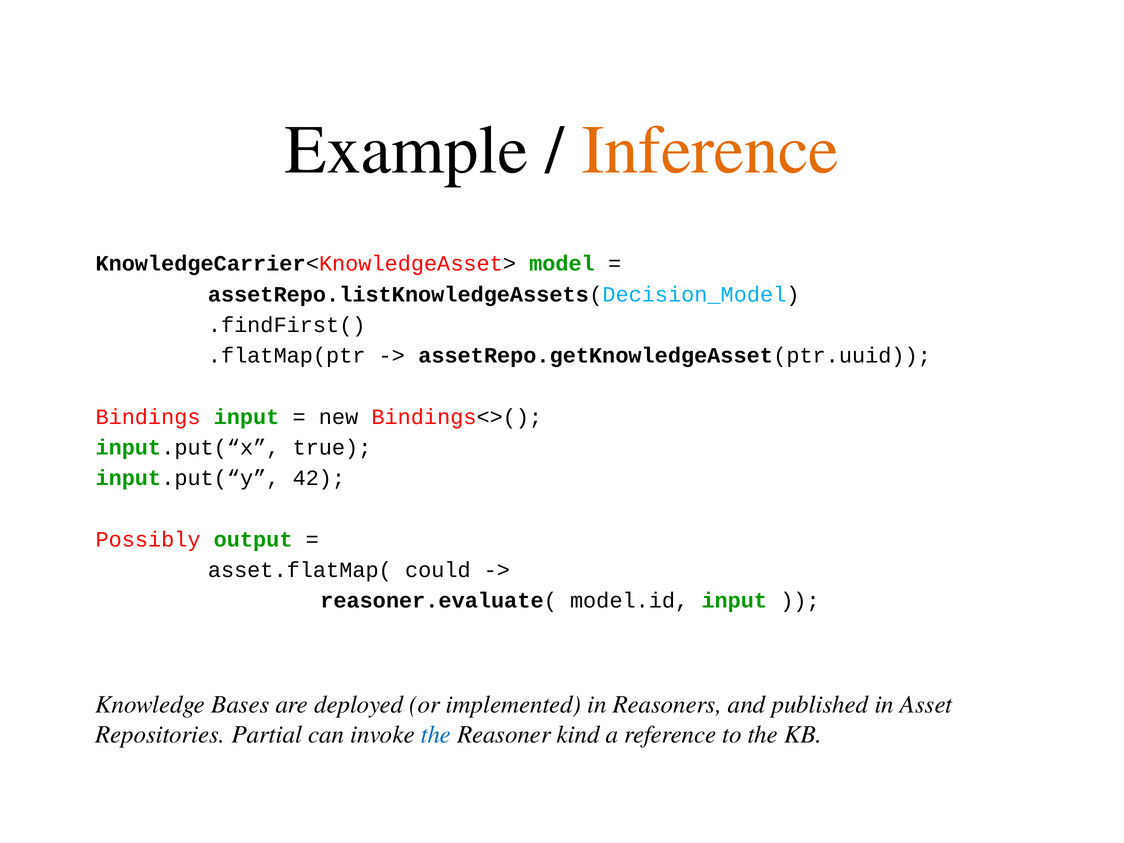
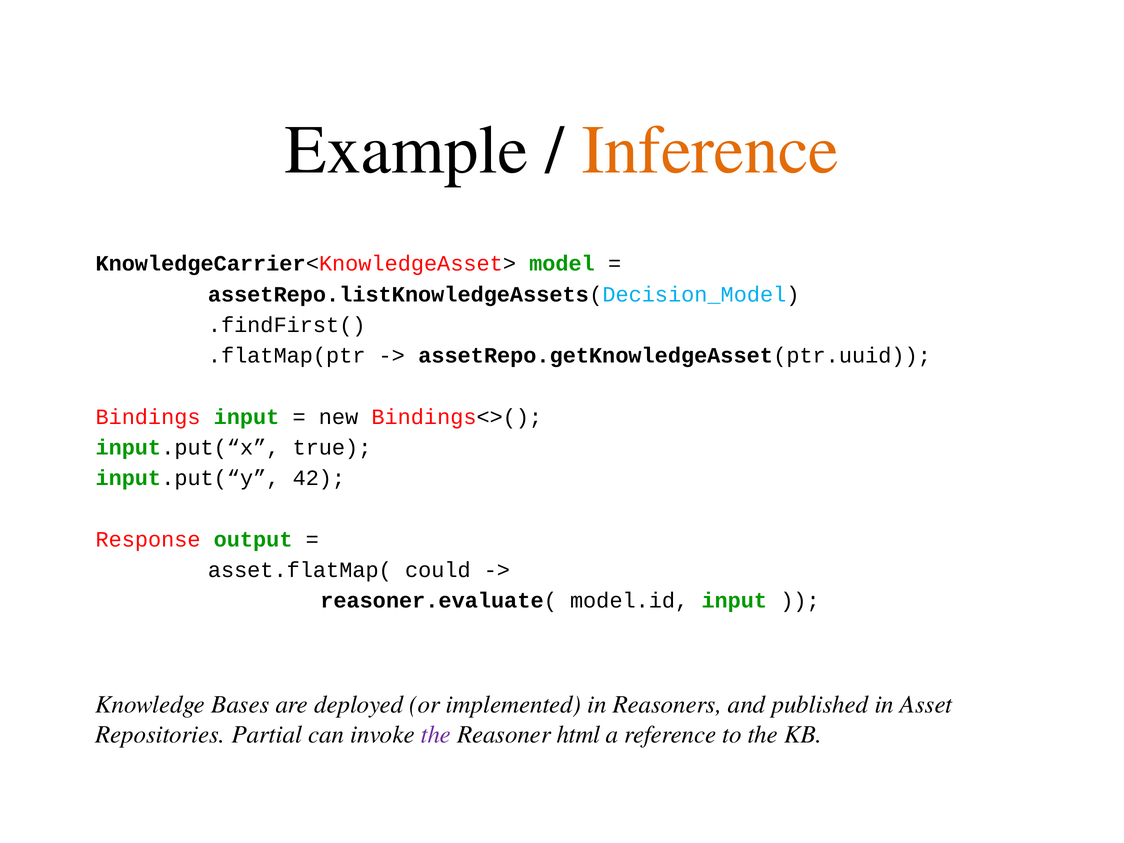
Possibly: Possibly -> Response
the at (436, 734) colour: blue -> purple
kind: kind -> html
